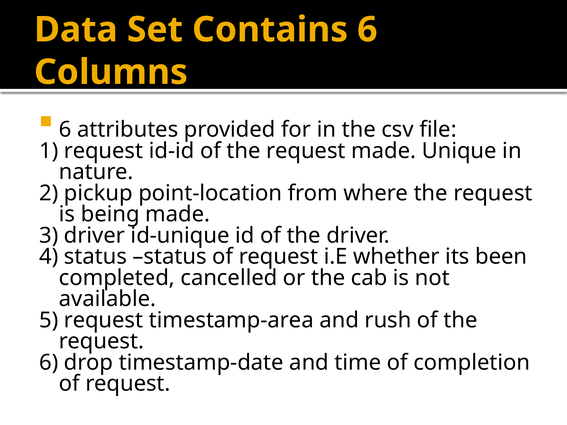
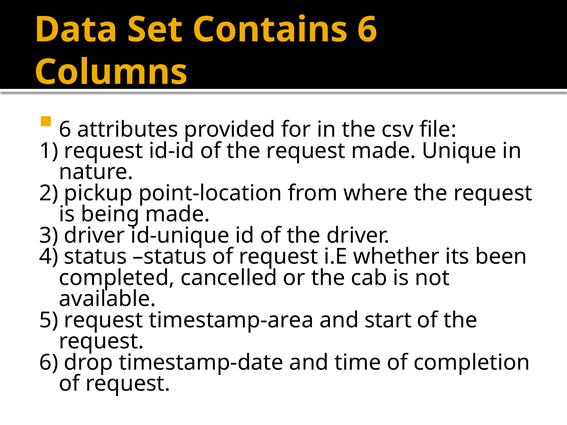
rush: rush -> start
